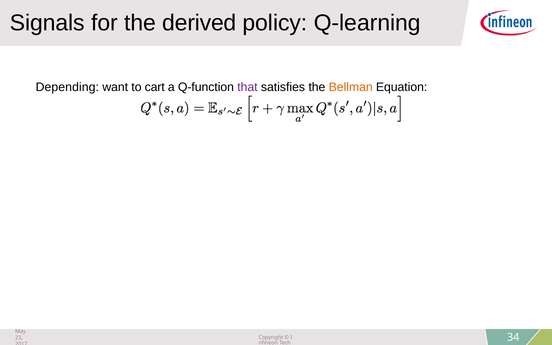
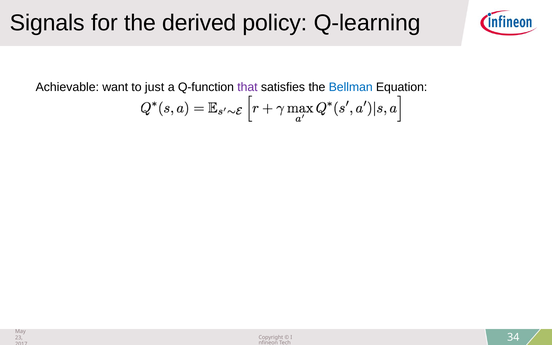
Depending: Depending -> Achievable
cart: cart -> just
Bellman colour: orange -> blue
